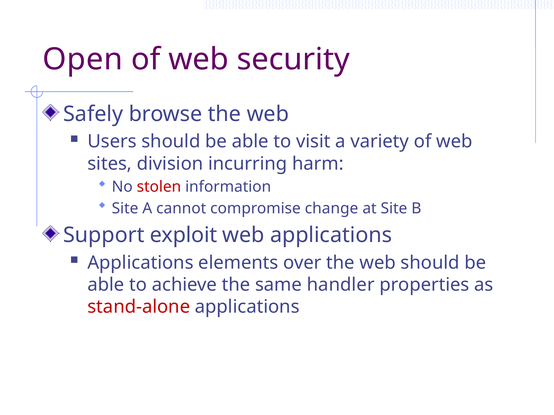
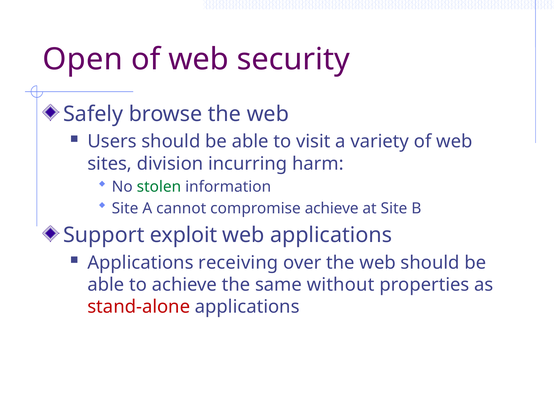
stolen colour: red -> green
compromise change: change -> achieve
elements: elements -> receiving
handler: handler -> without
